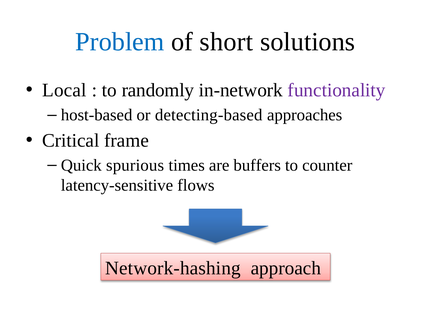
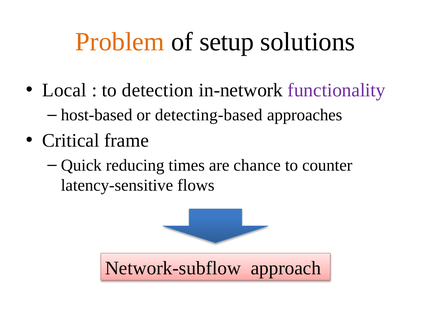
Problem colour: blue -> orange
short: short -> setup
randomly: randomly -> detection
spurious: spurious -> reducing
buffers: buffers -> chance
Network-hashing: Network-hashing -> Network-subflow
